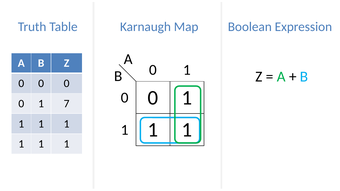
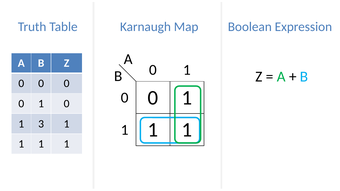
7 at (67, 104): 7 -> 0
1 at (41, 124): 1 -> 3
